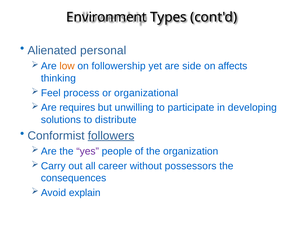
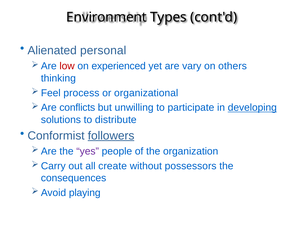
low colour: orange -> red
followership: followership -> experienced
side: side -> vary
affects: affects -> others
requires: requires -> conflicts
developing underline: none -> present
career: career -> create
explain: explain -> playing
